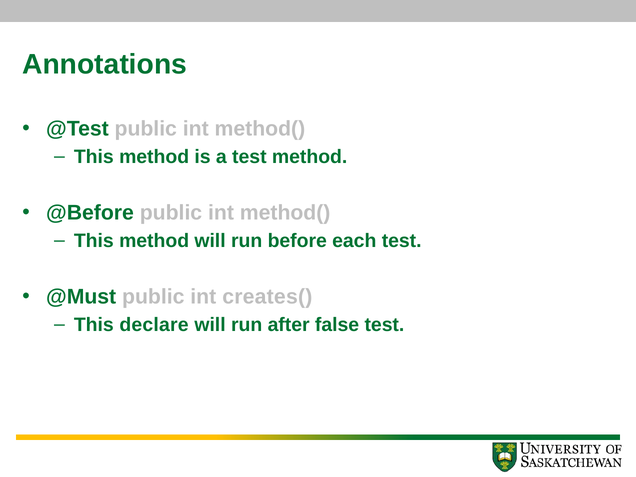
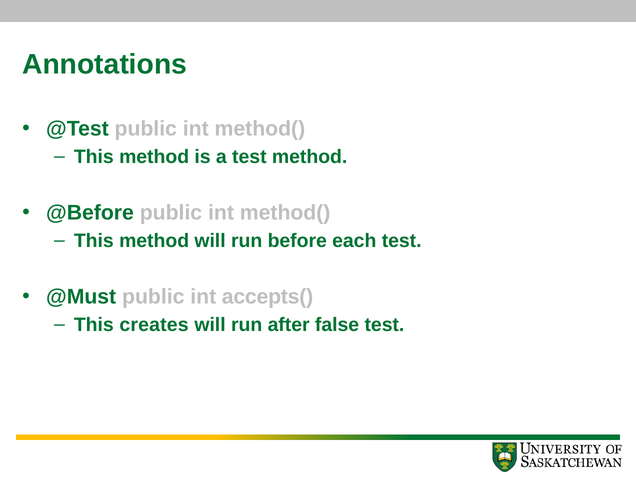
creates(: creates( -> accepts(
declare: declare -> creates
